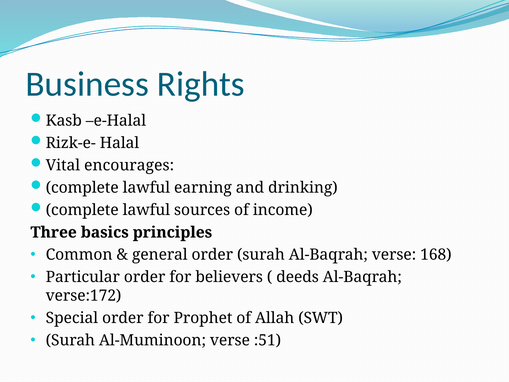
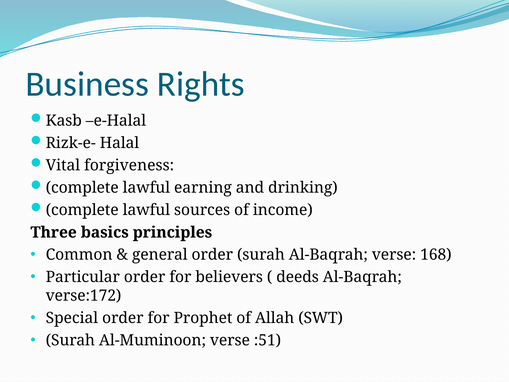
encourages: encourages -> forgiveness
